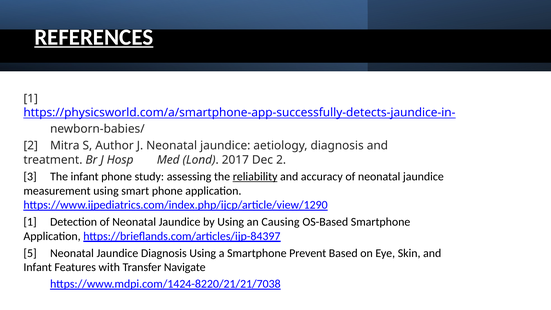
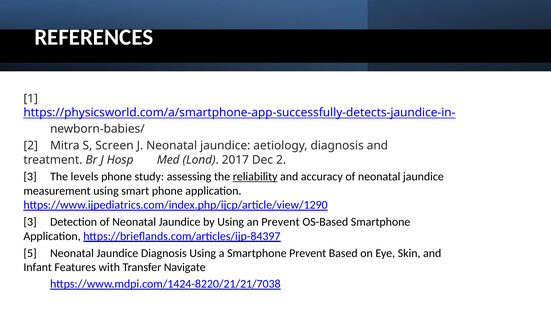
REFERENCES underline: present -> none
Author: Author -> Screen
The infant: infant -> levels
1 at (30, 222): 1 -> 3
an Causing: Causing -> Prevent
